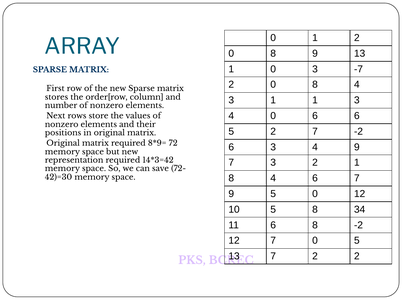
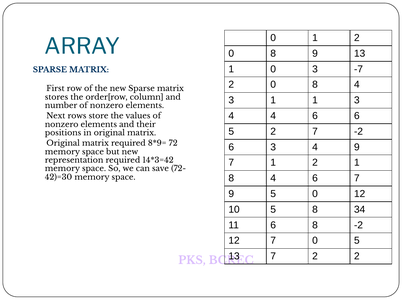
4 0: 0 -> 4
7 3: 3 -> 1
